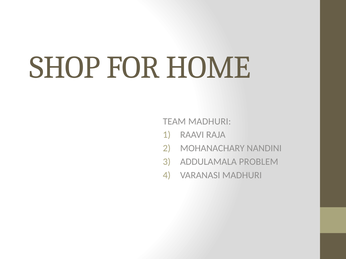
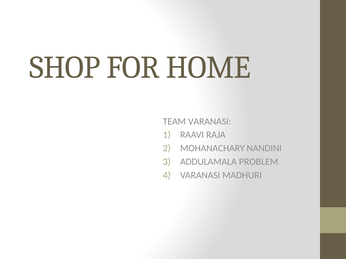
TEAM MADHURI: MADHURI -> VARANASI
